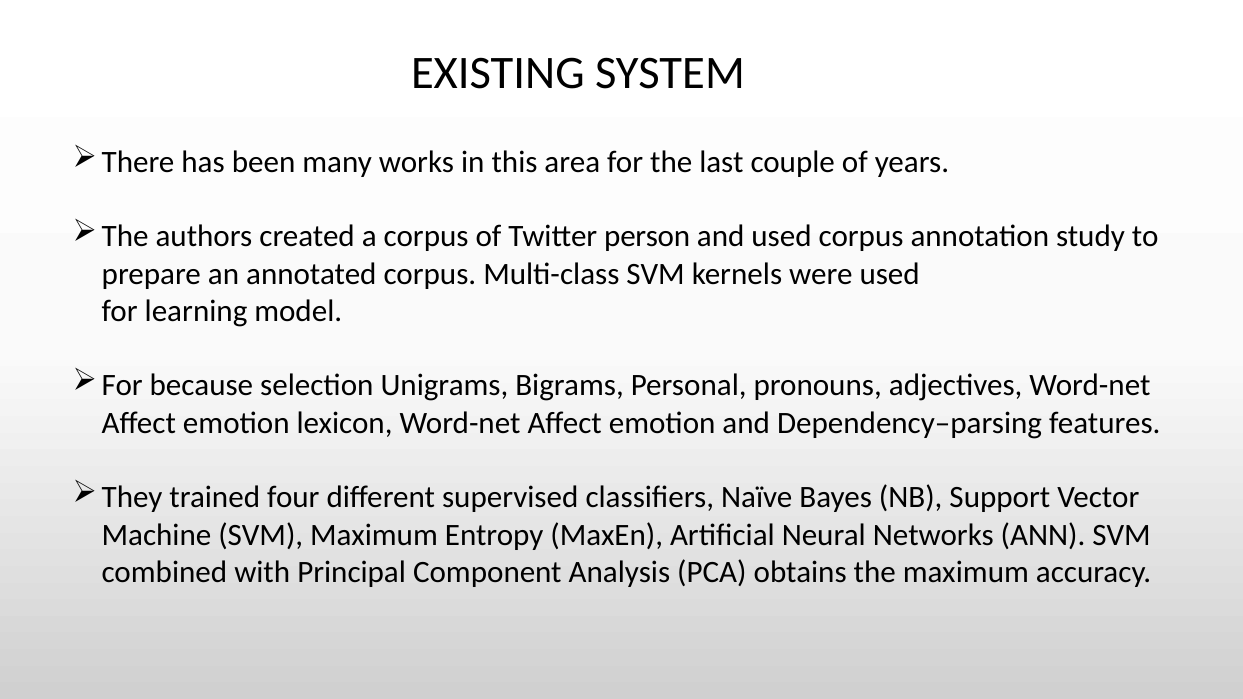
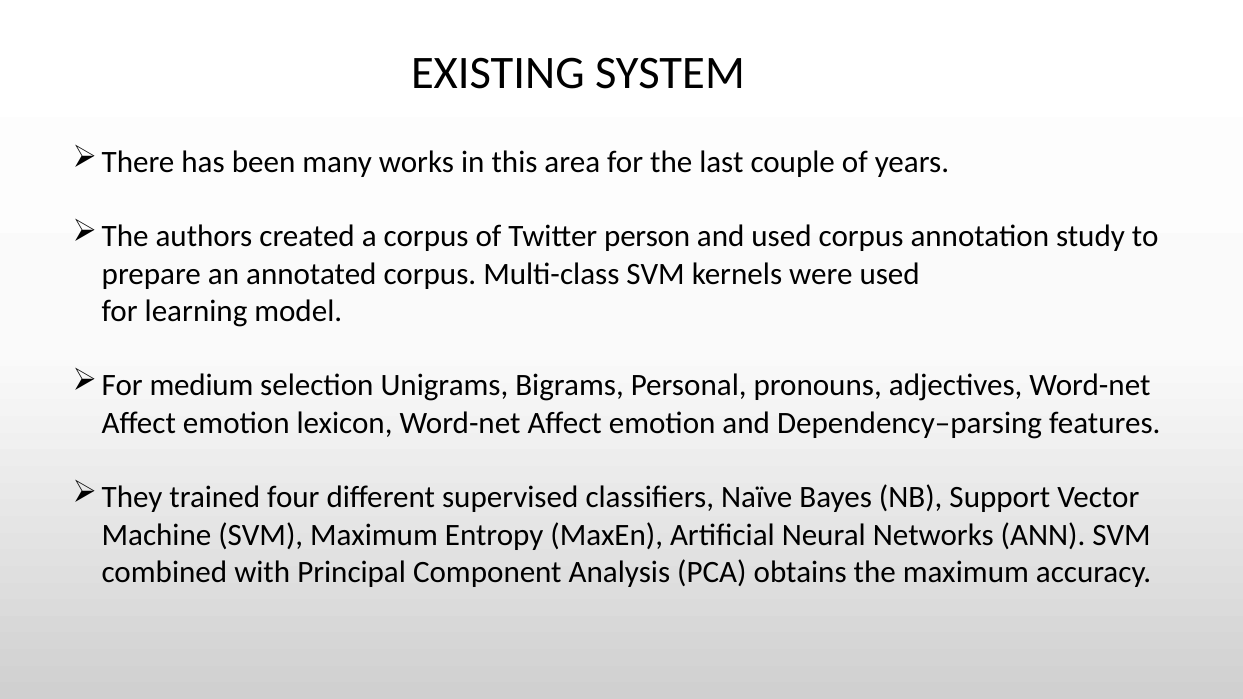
because: because -> medium
